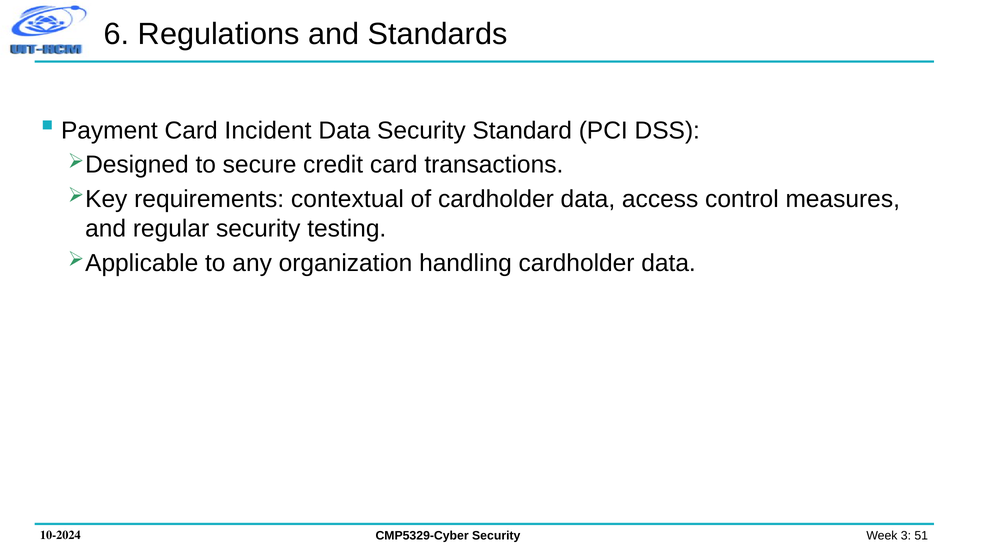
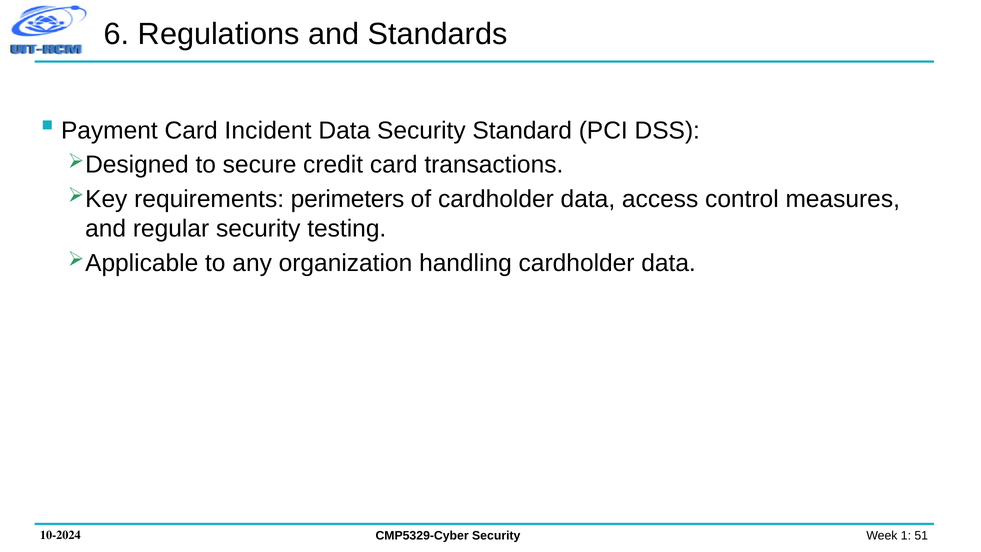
contextual: contextual -> perimeters
3: 3 -> 1
